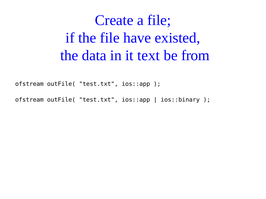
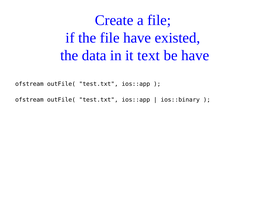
be from: from -> have
